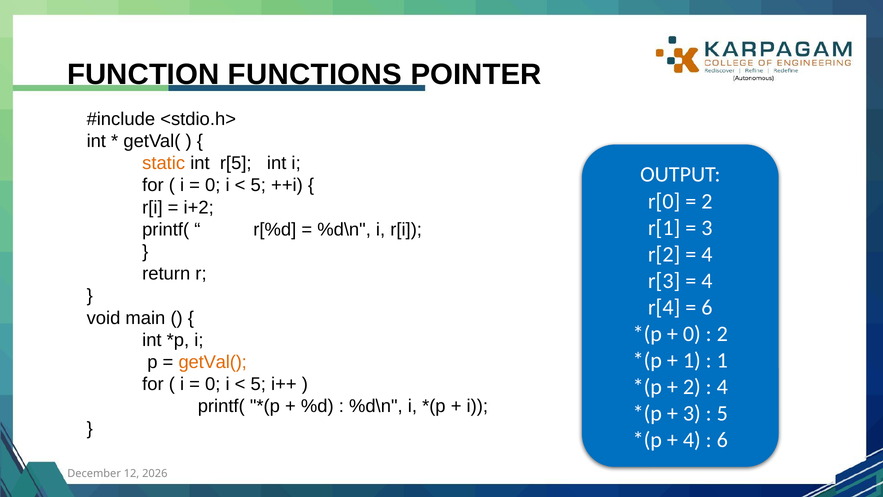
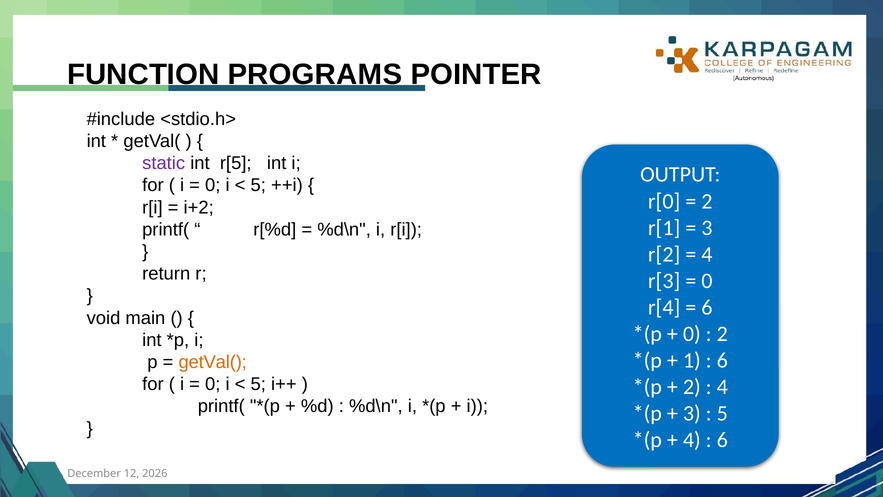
FUNCTIONS: FUNCTIONS -> PROGRAMS
static colour: orange -> purple
4 at (707, 281): 4 -> 0
1 at (722, 360): 1 -> 6
